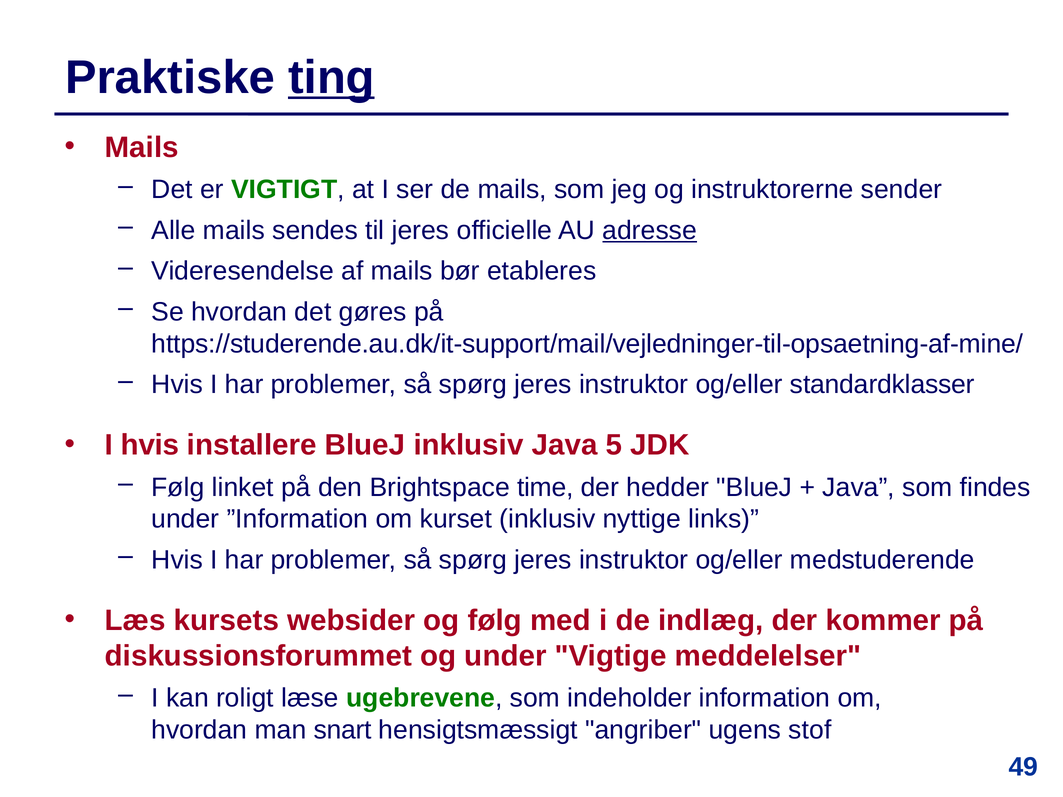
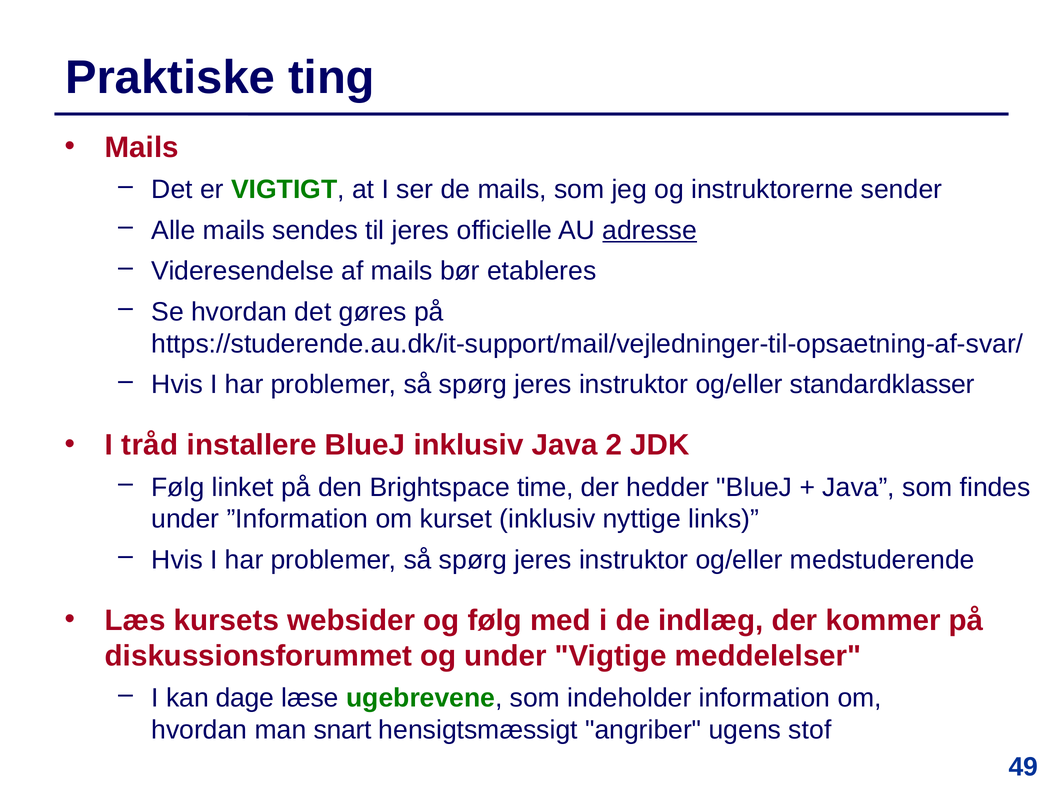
ting underline: present -> none
https://studerende.au.dk/it-support/mail/vejledninger-til-opsaetning-af-mine/: https://studerende.au.dk/it-support/mail/vejledninger-til-opsaetning-af-mine/ -> https://studerende.au.dk/it-support/mail/vejledninger-til-opsaetning-af-svar/
I hvis: hvis -> tråd
5: 5 -> 2
roligt: roligt -> dage
